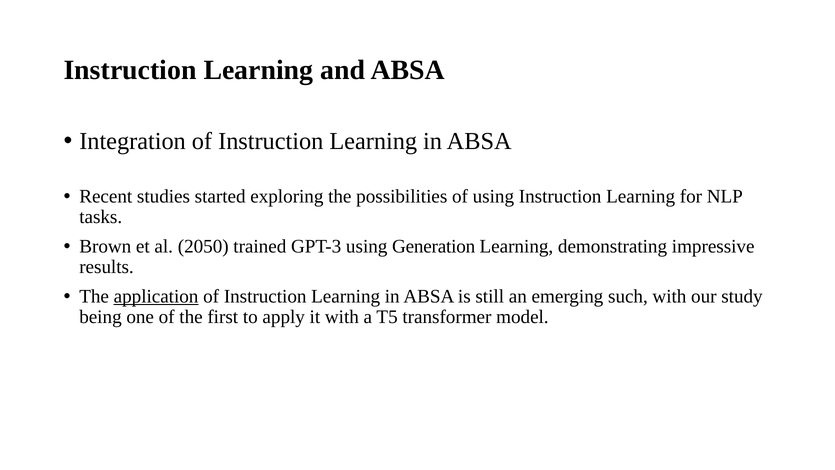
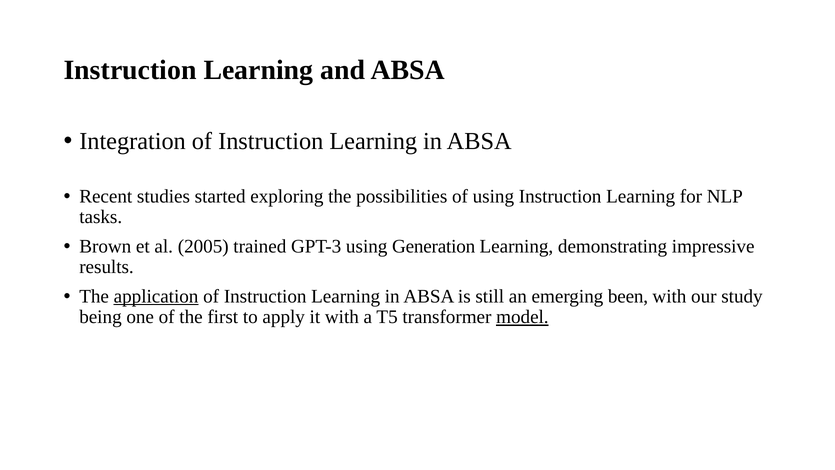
2050: 2050 -> 2005
such: such -> been
model underline: none -> present
